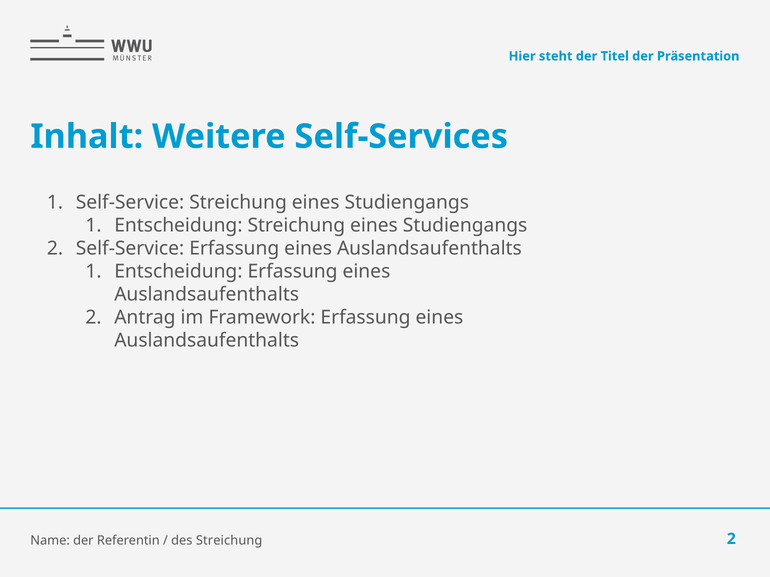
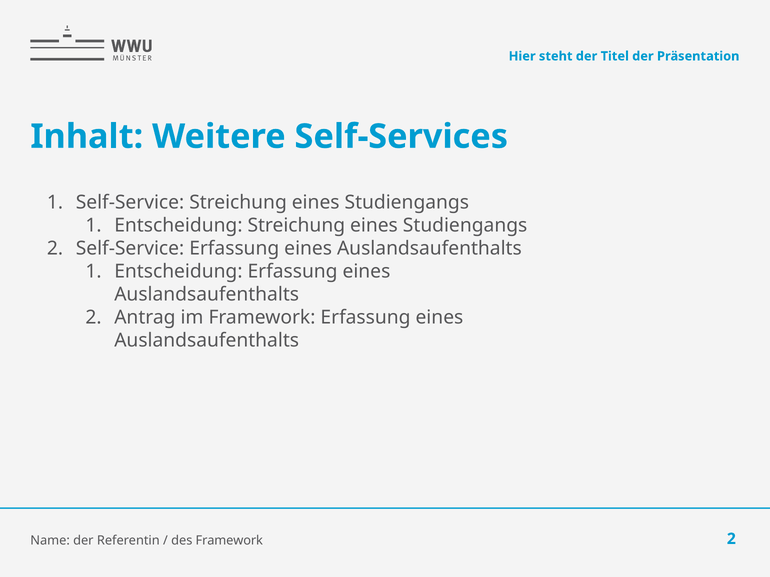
des Streichung: Streichung -> Framework
